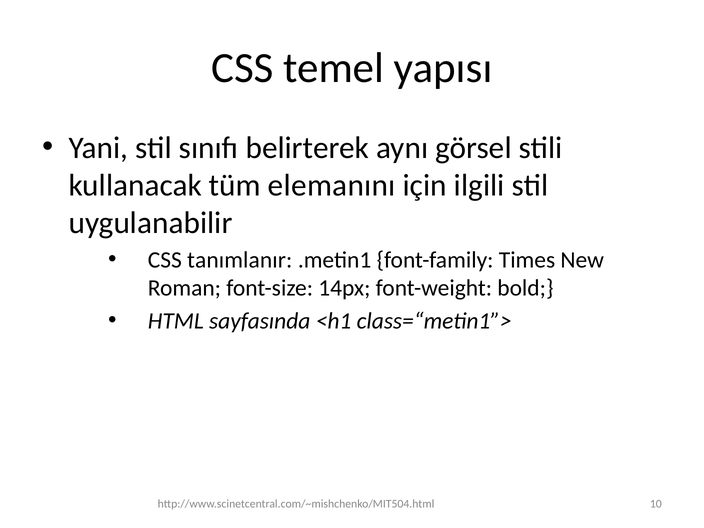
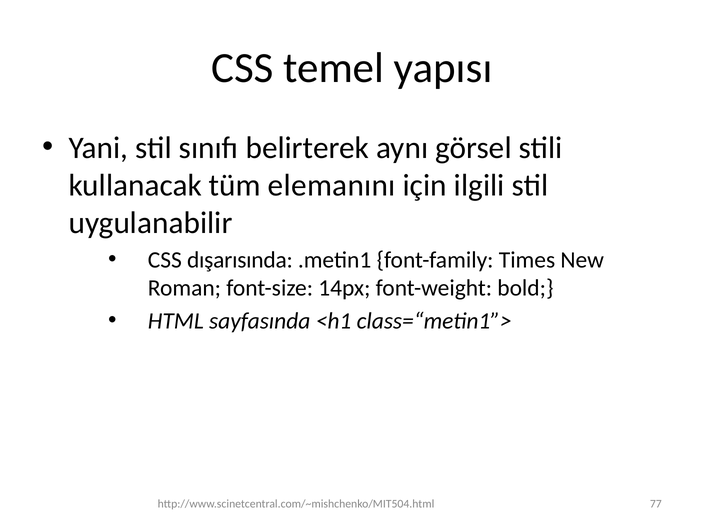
tanımlanır: tanımlanır -> dışarısında
10: 10 -> 77
